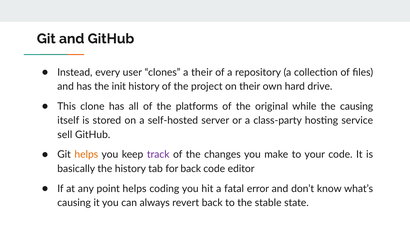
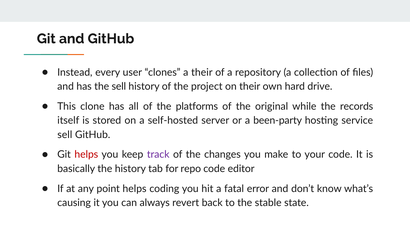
the init: init -> sell
the causing: causing -> records
class-party: class-party -> been-party
helps at (86, 154) colour: orange -> red
for back: back -> repo
